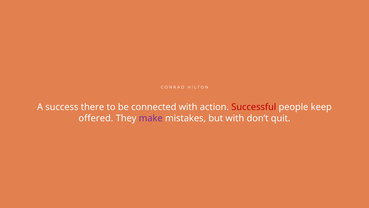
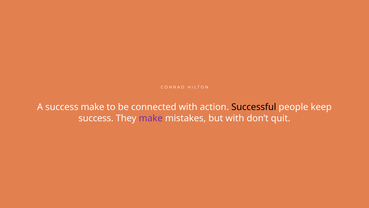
success there: there -> make
Successful colour: red -> black
offered at (96, 118): offered -> success
